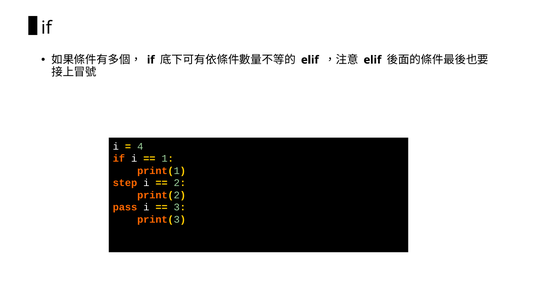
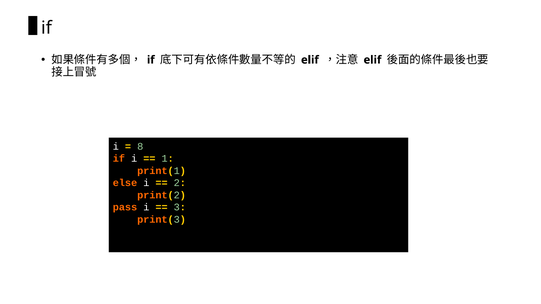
4: 4 -> 8
step: step -> else
